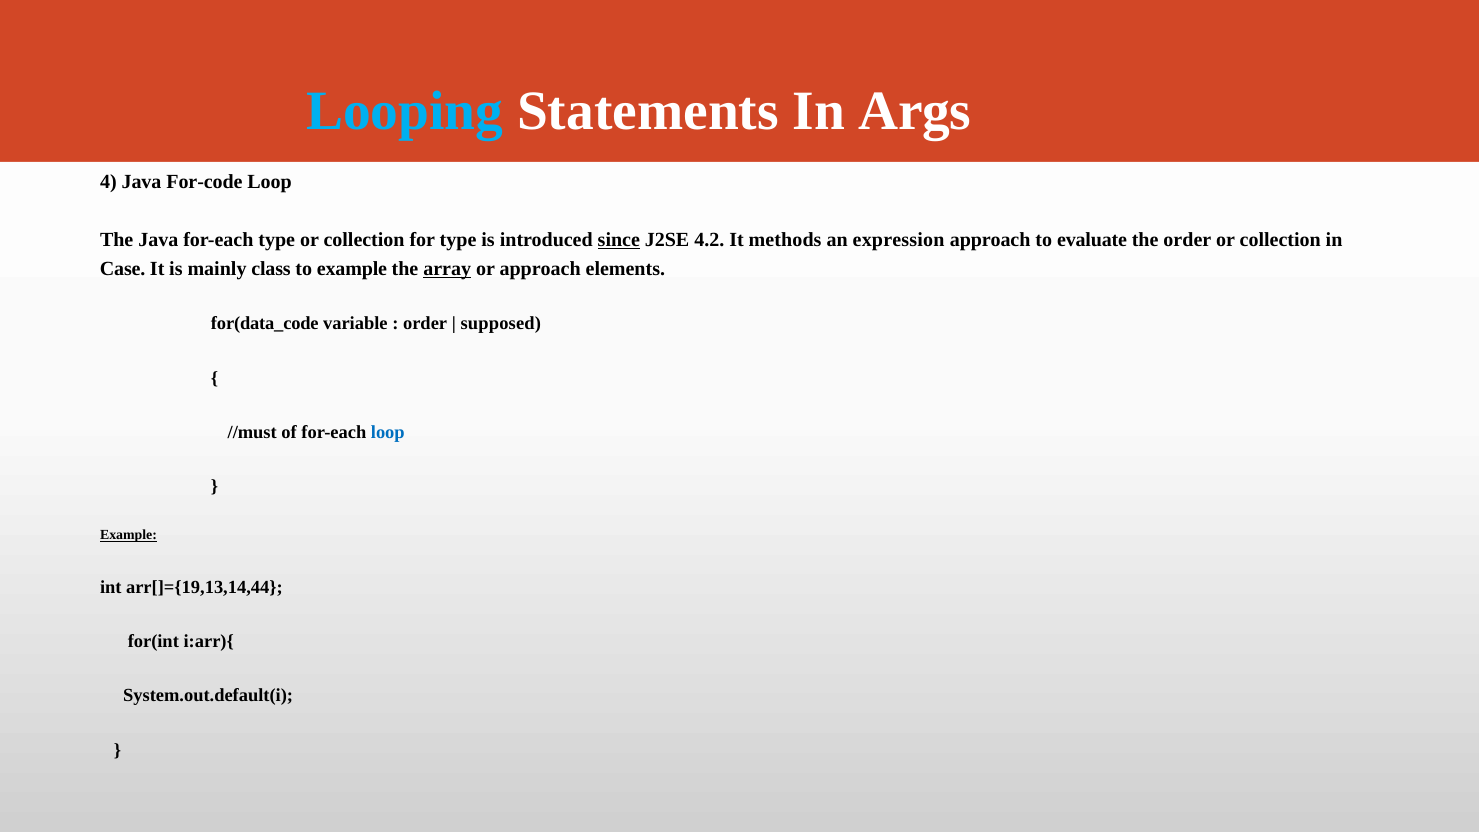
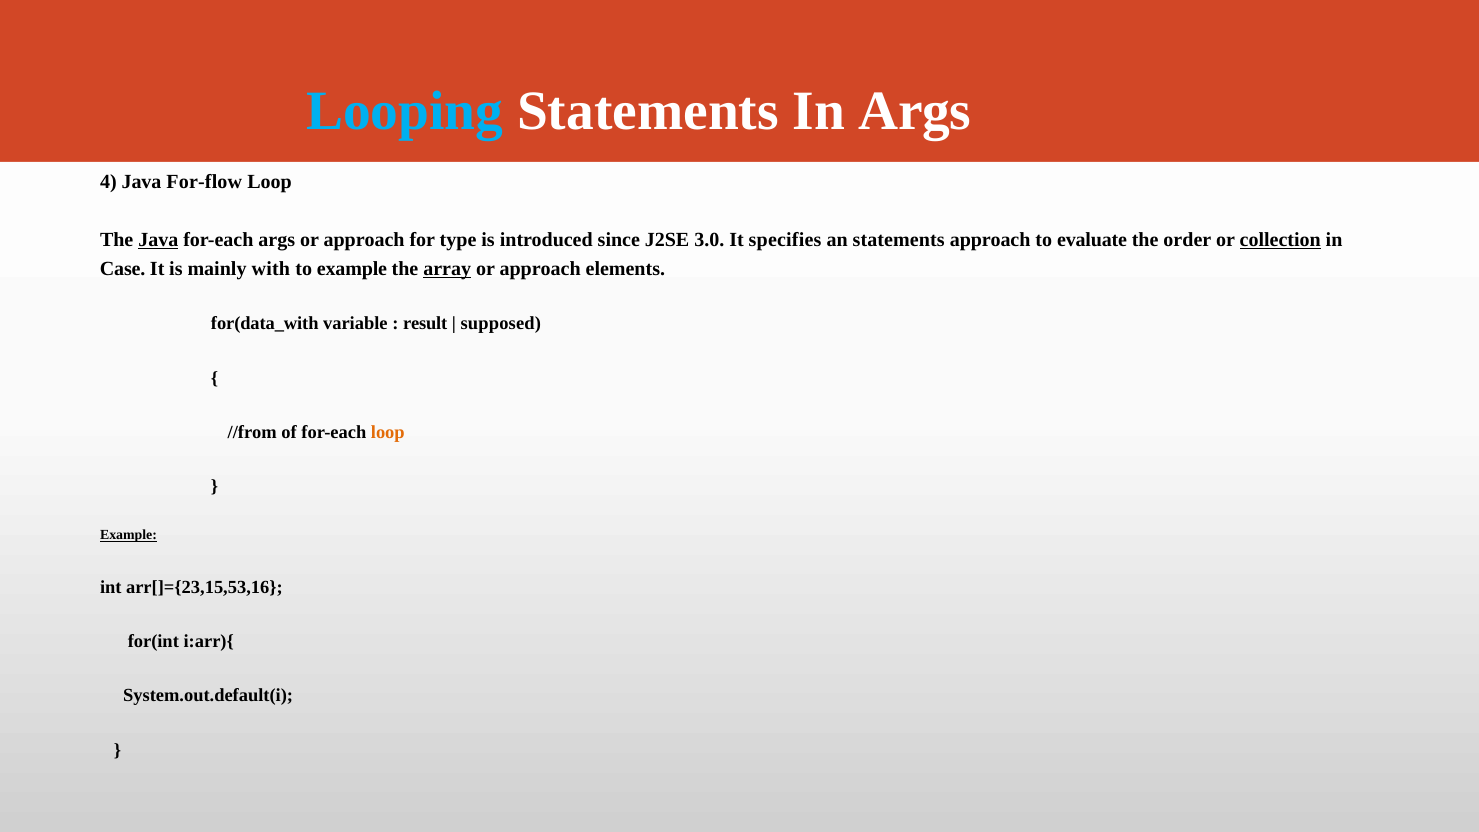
For-code: For-code -> For-flow
Java at (158, 240) underline: none -> present
for-each type: type -> args
collection at (364, 240): collection -> approach
since underline: present -> none
4.2: 4.2 -> 3.0
methods: methods -> specifies
an expression: expression -> statements
collection at (1280, 240) underline: none -> present
class: class -> with
for(data_code: for(data_code -> for(data_with
order at (425, 324): order -> result
//must: //must -> //from
loop at (388, 432) colour: blue -> orange
arr[]={19,13,14,44: arr[]={19,13,14,44 -> arr[]={23,15,53,16
